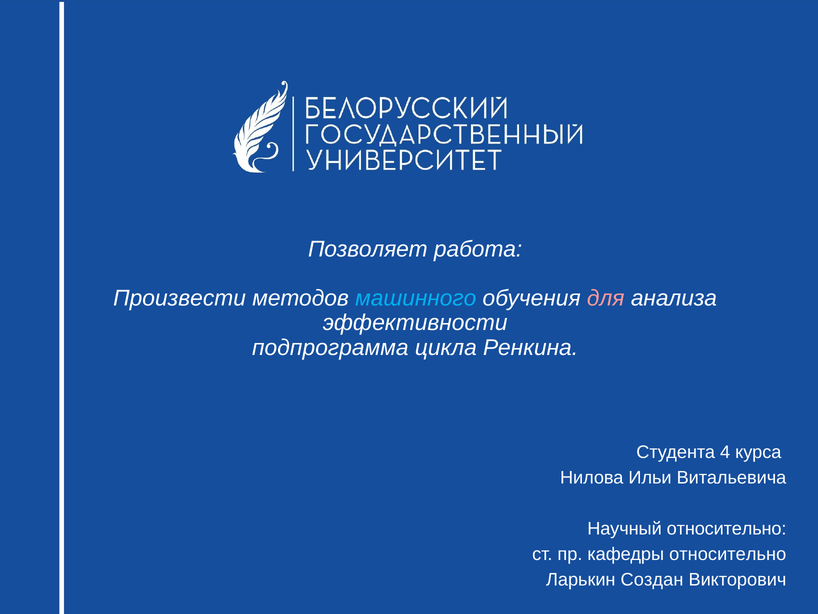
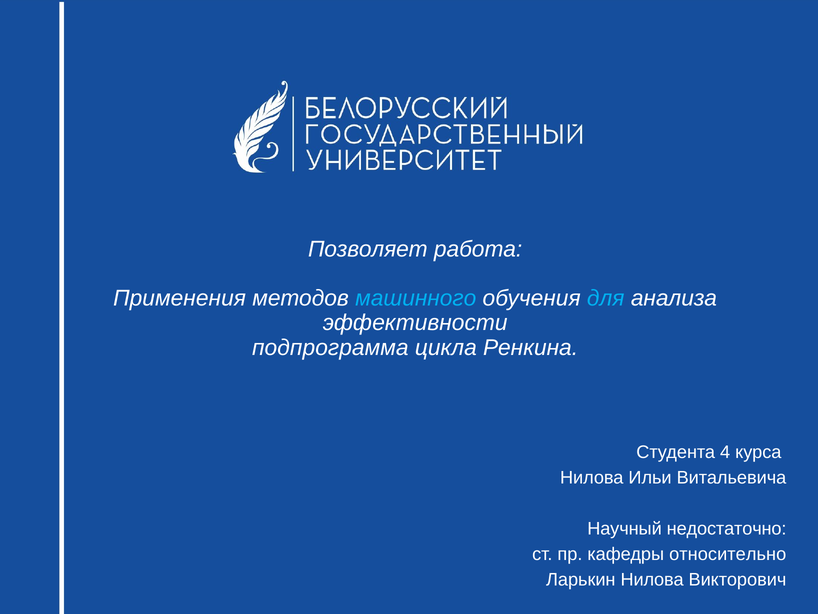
Произвести: Произвести -> Применения
для colour: pink -> light blue
Научный относительно: относительно -> недостаточно
Ларькин Создан: Создан -> Нилова
